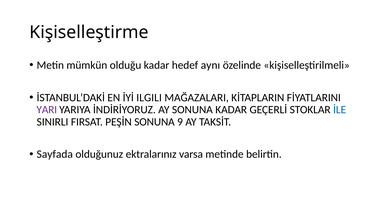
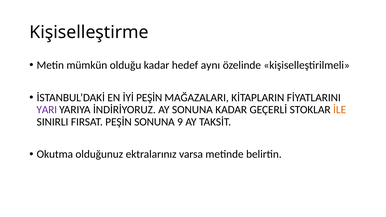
İYİ ILGILI: ILGILI -> PEŞİN
İLE colour: blue -> orange
Sayfada: Sayfada -> Okutma
